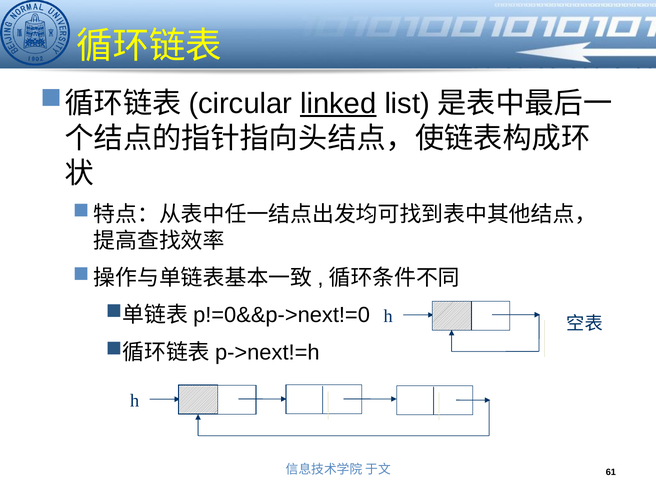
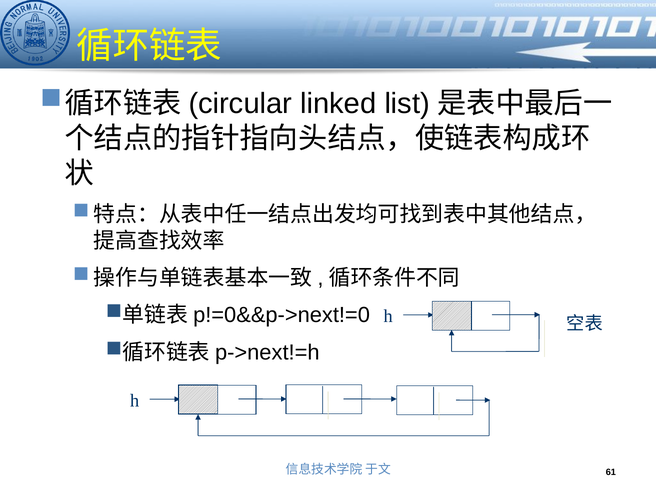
linked underline: present -> none
